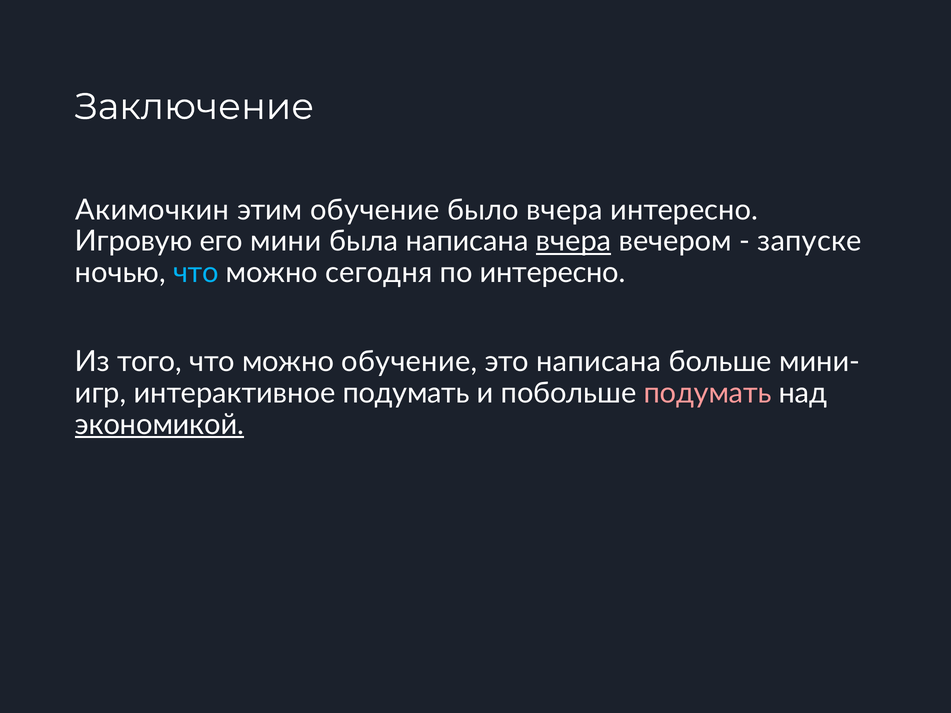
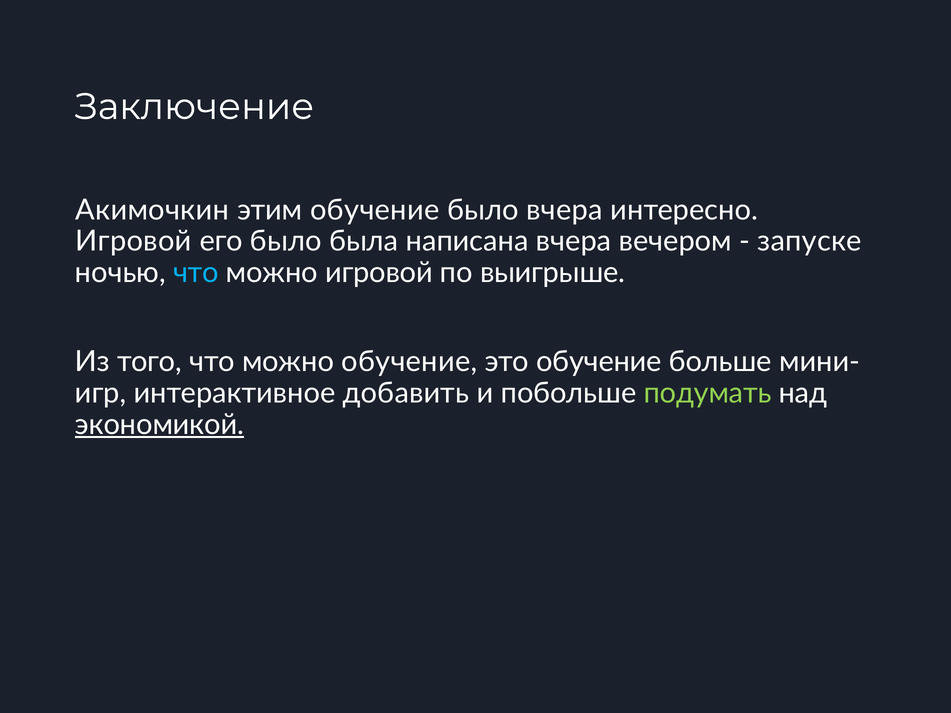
Игровую at (134, 241): Игровую -> Игровой
его мини: мини -> было
вчера at (574, 241) underline: present -> none
можно сегодня: сегодня -> игровой
по интересно: интересно -> выигрыше
это написана: написана -> обучение
интерактивное подумать: подумать -> добавить
подумать at (708, 393) colour: pink -> light green
